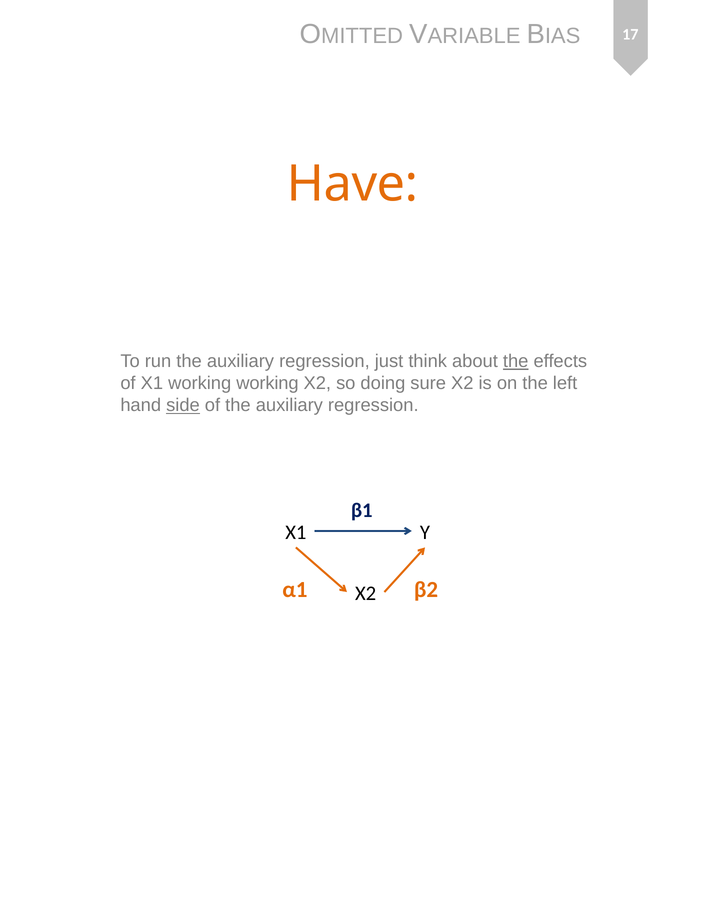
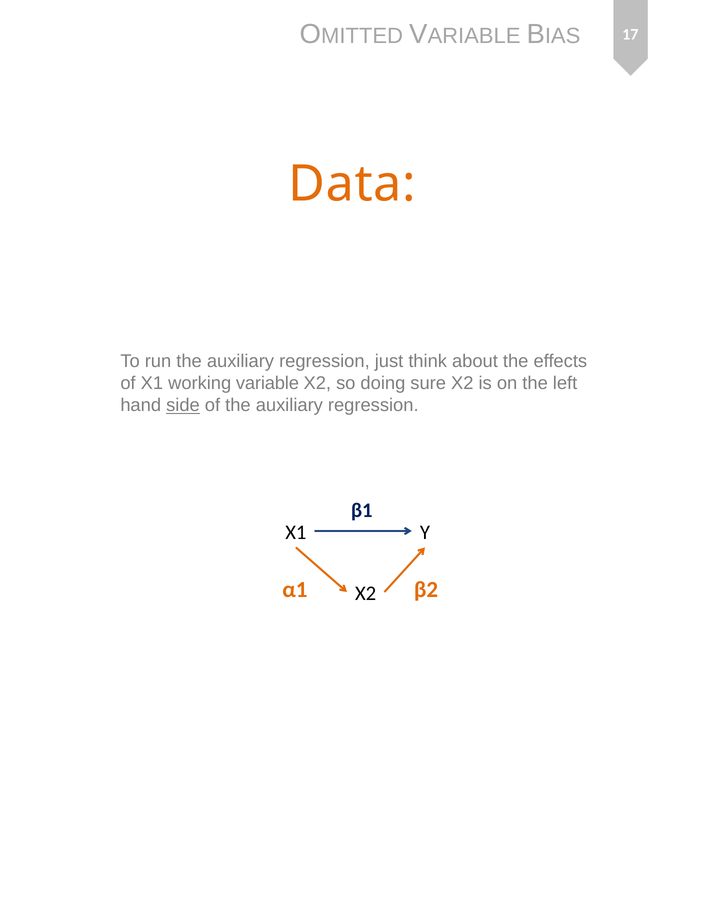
Have: Have -> Data
the at (516, 361) underline: present -> none
working working: working -> variable
